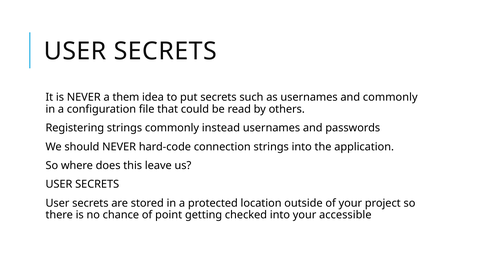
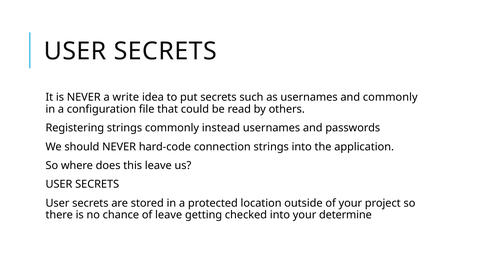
them: them -> write
of point: point -> leave
accessible: accessible -> determine
